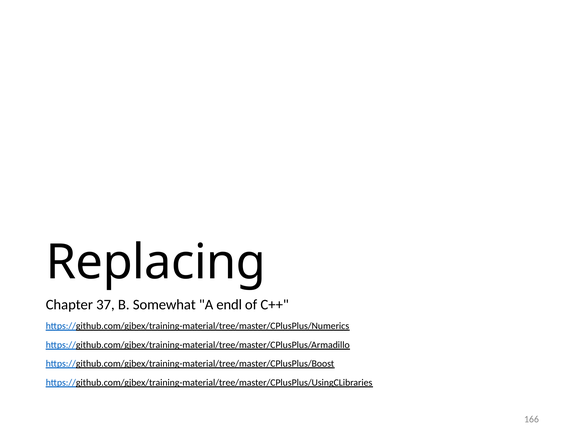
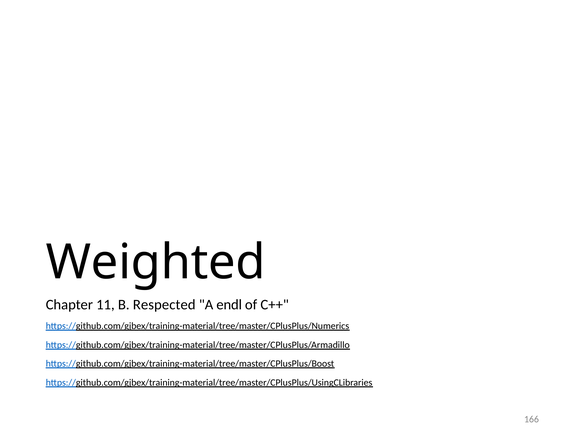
Replacing: Replacing -> Weighted
37: 37 -> 11
Somewhat: Somewhat -> Respected
